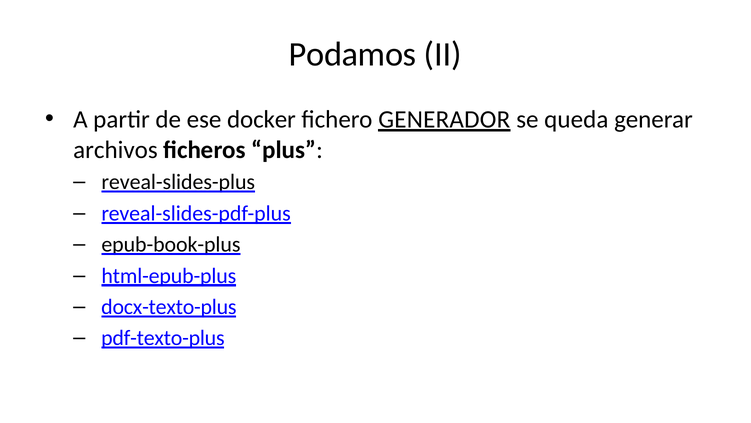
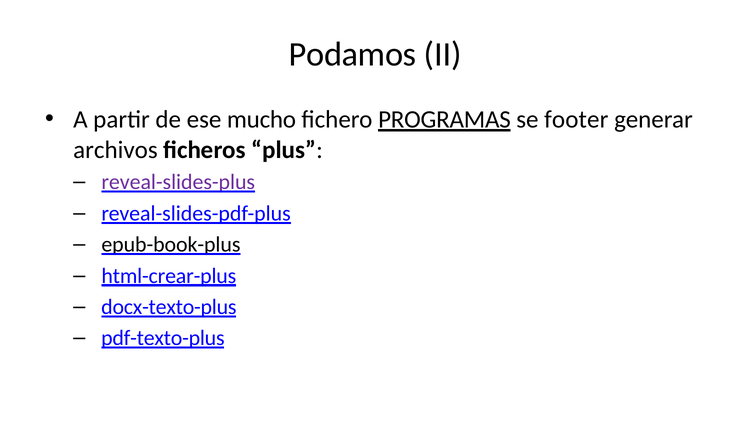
docker: docker -> mucho
GENERADOR: GENERADOR -> PROGRAMAS
queda: queda -> footer
reveal-slides-plus colour: black -> purple
html-epub-plus: html-epub-plus -> html-crear-plus
